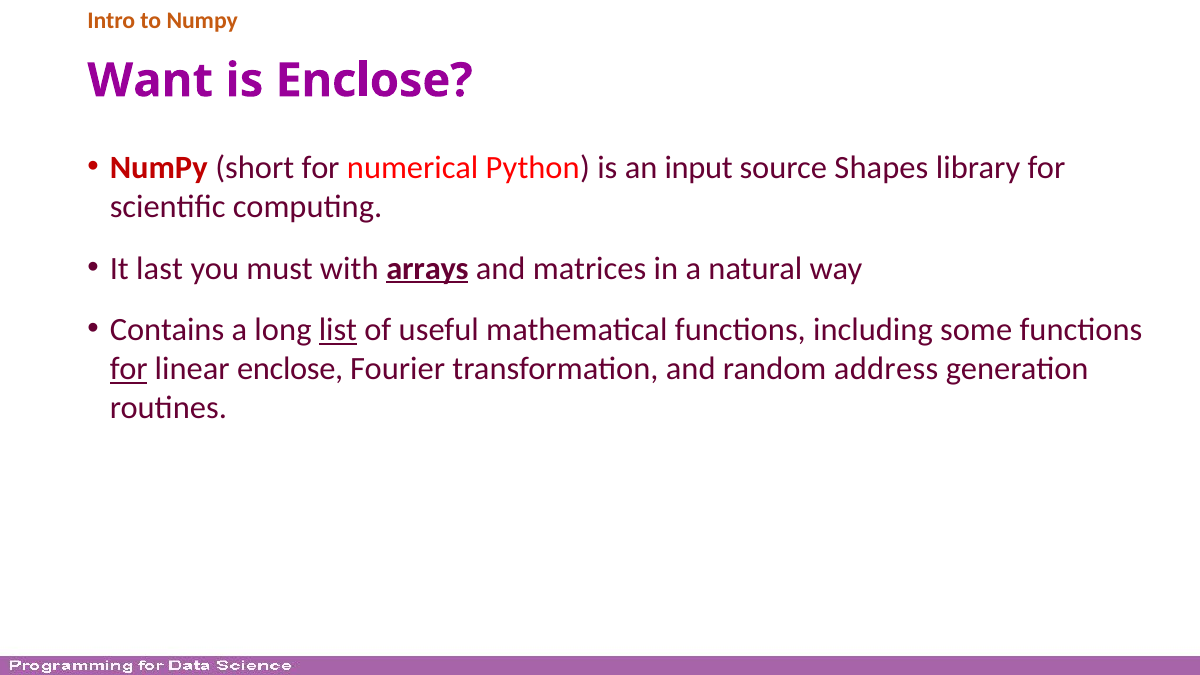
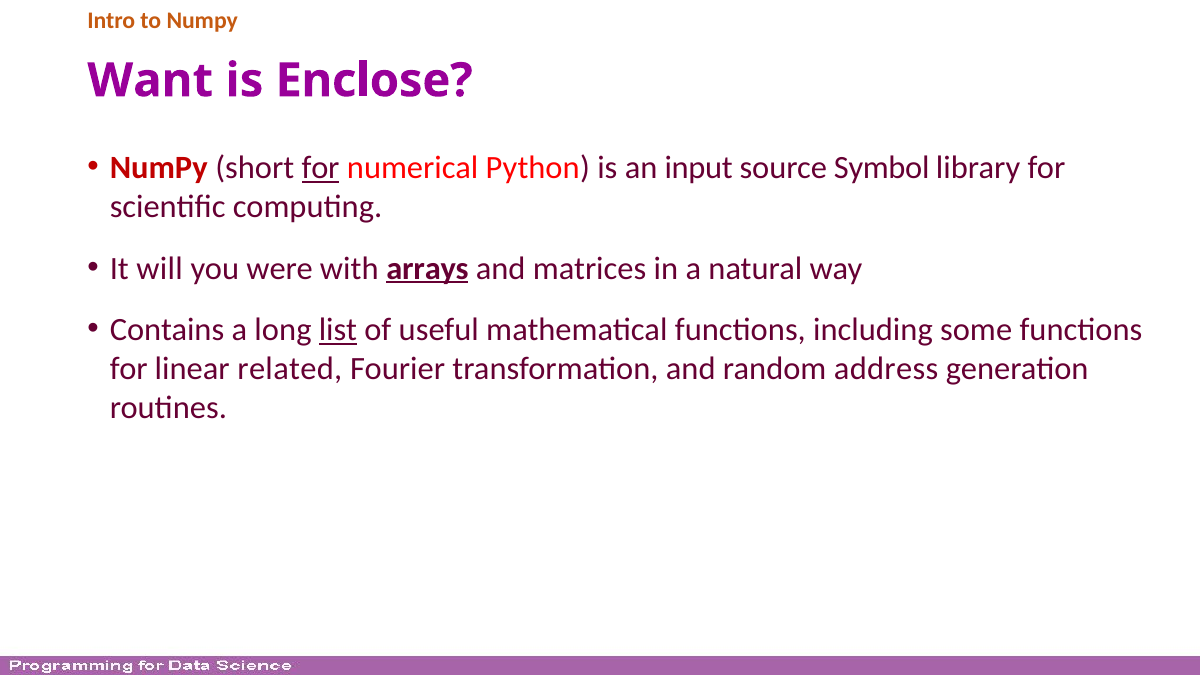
for at (321, 168) underline: none -> present
Shapes: Shapes -> Symbol
last: last -> will
must: must -> were
for at (129, 369) underline: present -> none
linear enclose: enclose -> related
